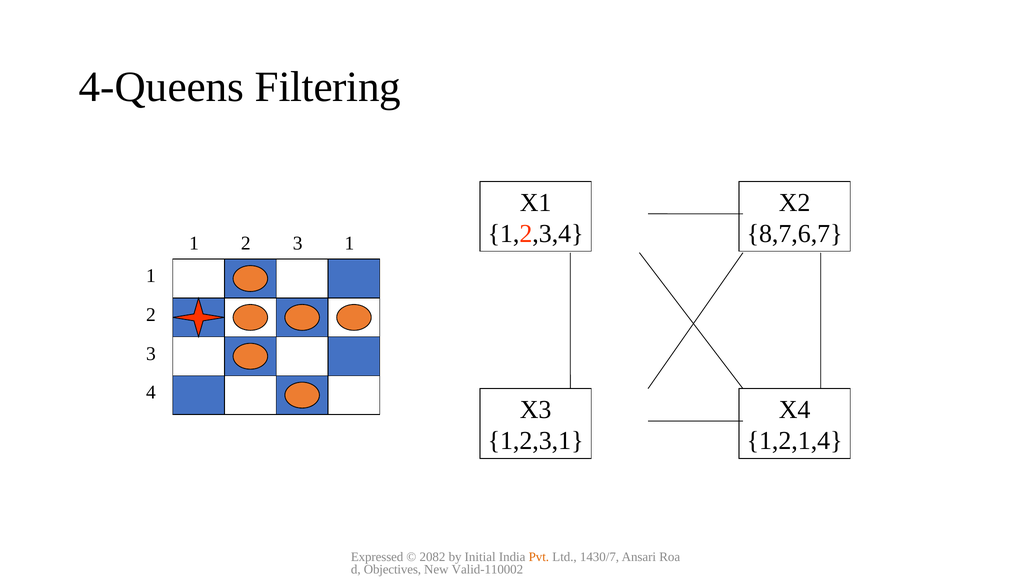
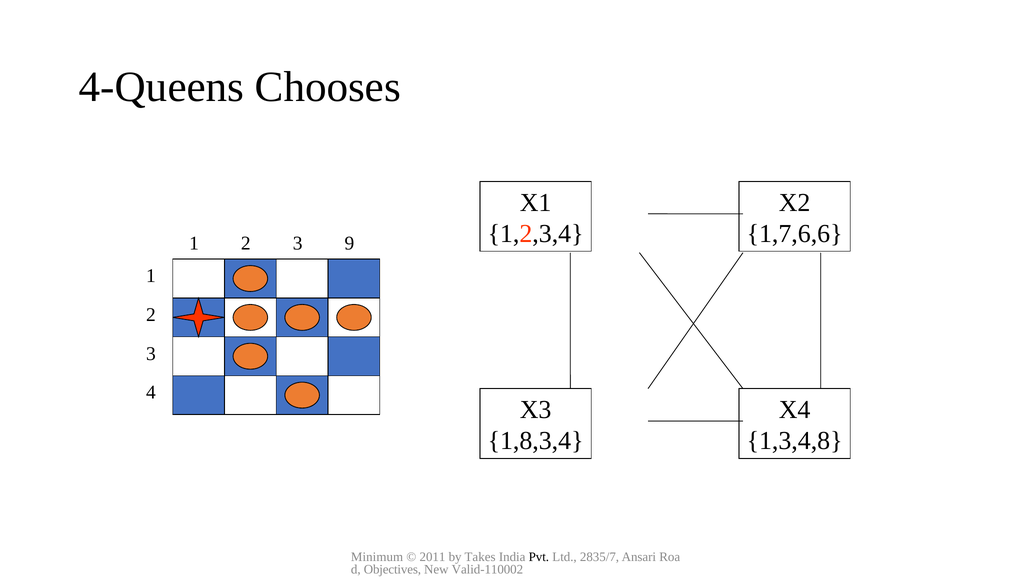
Filtering: Filtering -> Chooses
8,7,6,7: 8,7,6,7 -> 1,7,6,6
2 1: 1 -> 9
1,2,3,1: 1,2,3,1 -> 1,8,3,4
1,2,1,4: 1,2,1,4 -> 1,3,4,8
Expressed: Expressed -> Minimum
2082: 2082 -> 2011
Initial: Initial -> Takes
Pvt colour: orange -> black
1430/7: 1430/7 -> 2835/7
